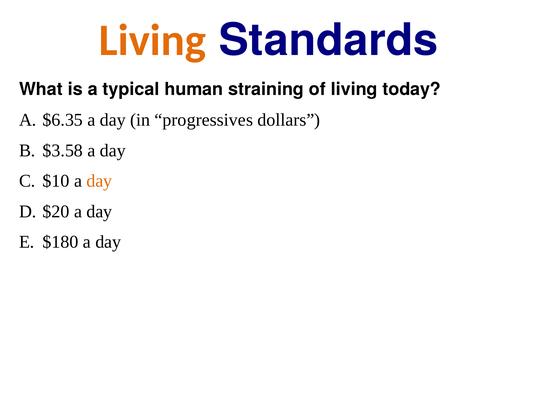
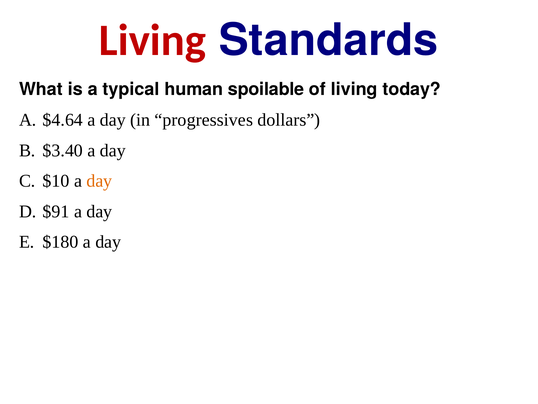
Living at (153, 40) colour: orange -> red
straining: straining -> spoilable
$6.35: $6.35 -> $4.64
$3.58: $3.58 -> $3.40
$20: $20 -> $91
